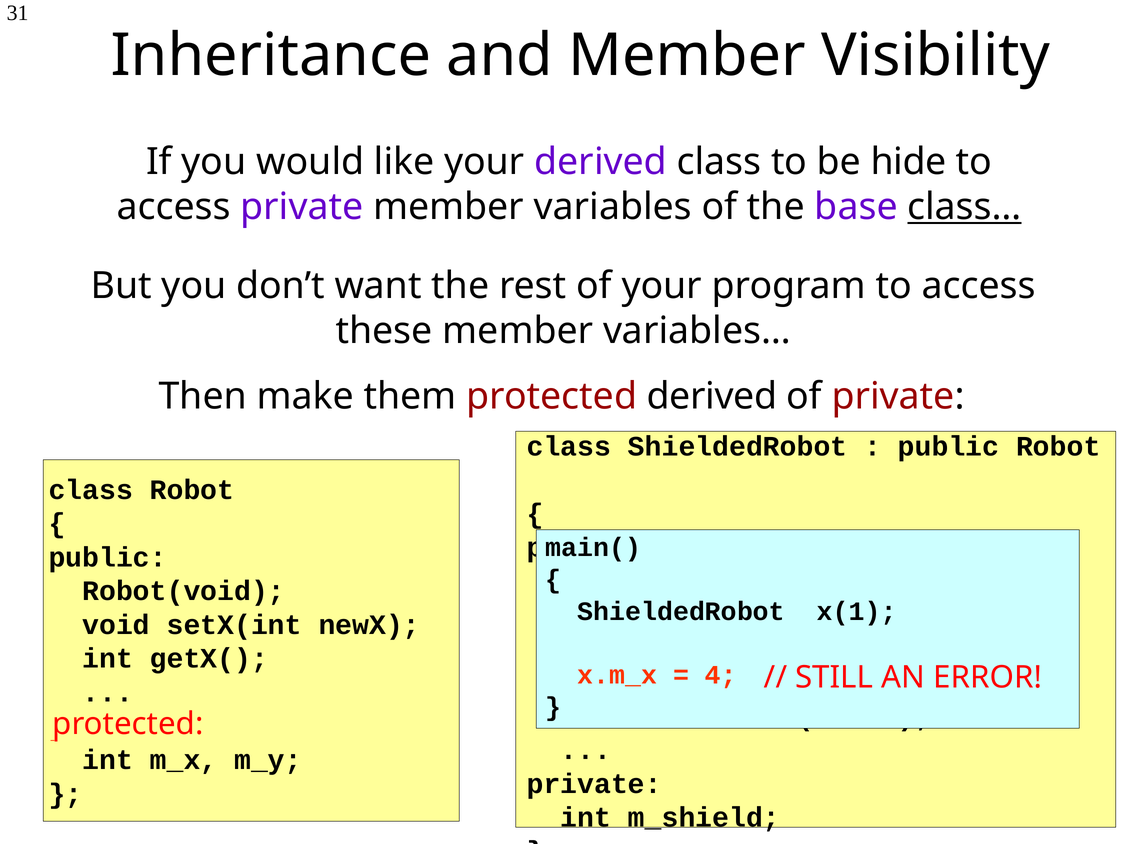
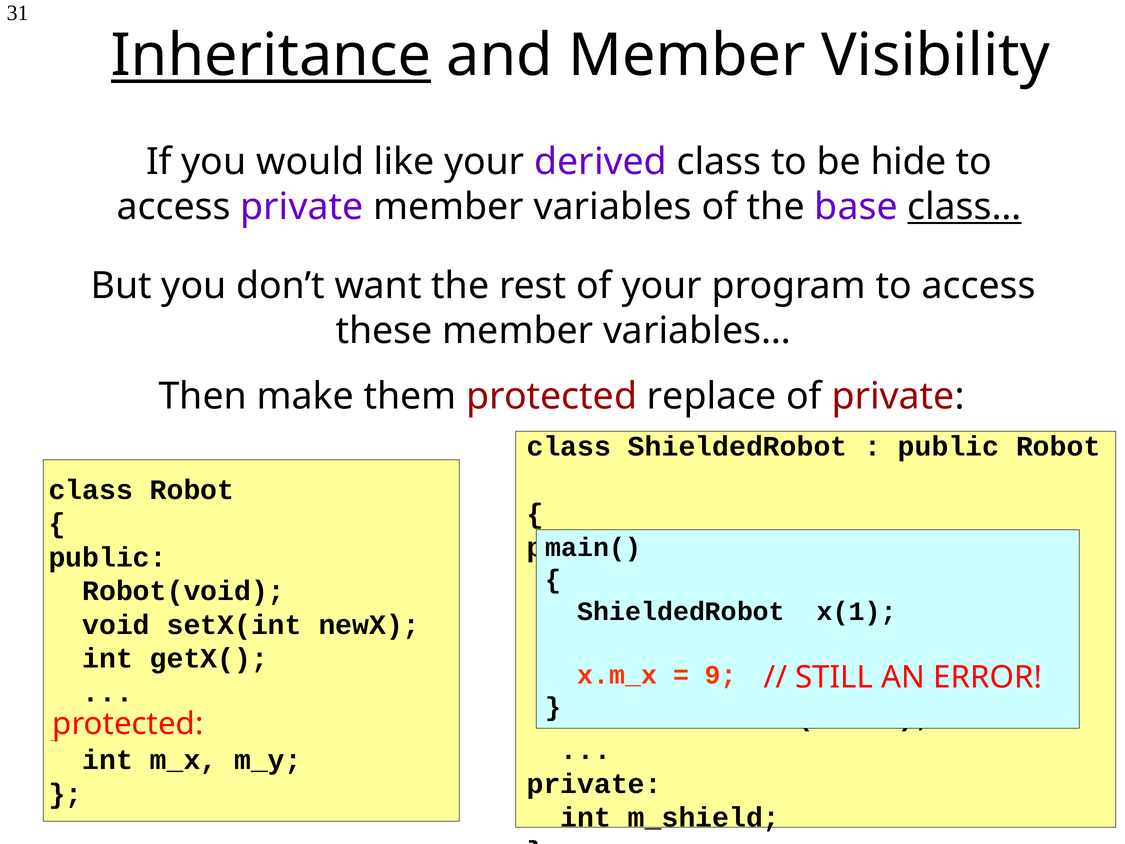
Inheritance underline: none -> present
protected derived: derived -> replace
4: 4 -> 9
